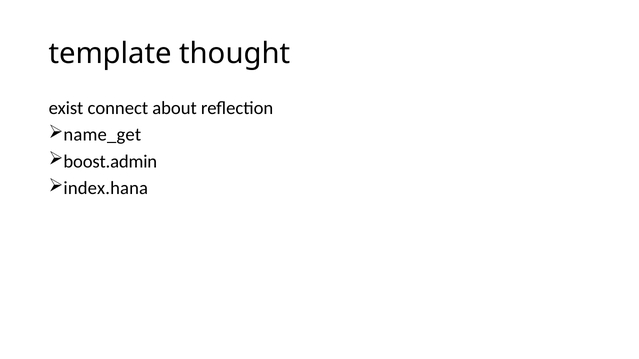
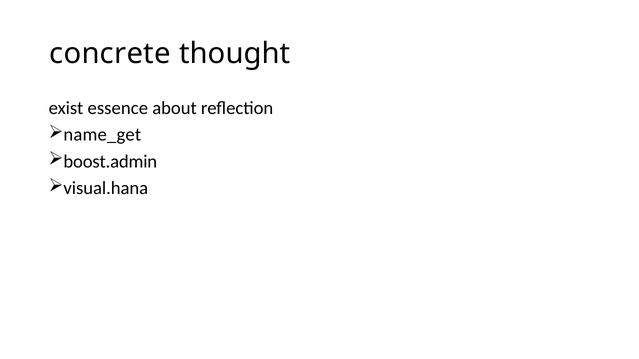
template: template -> concrete
connect: connect -> essence
index.hana: index.hana -> visual.hana
